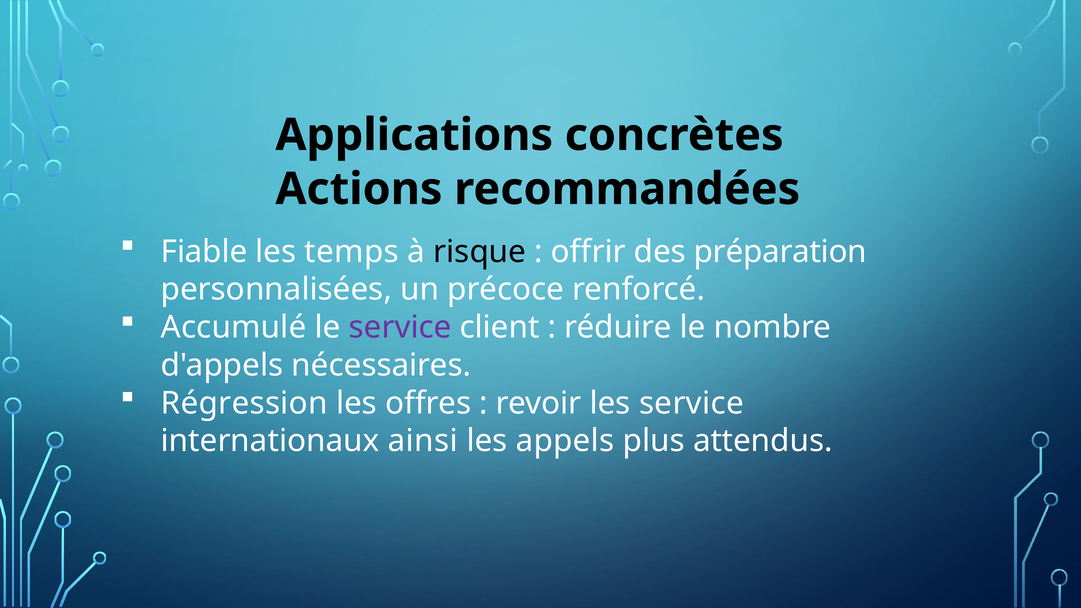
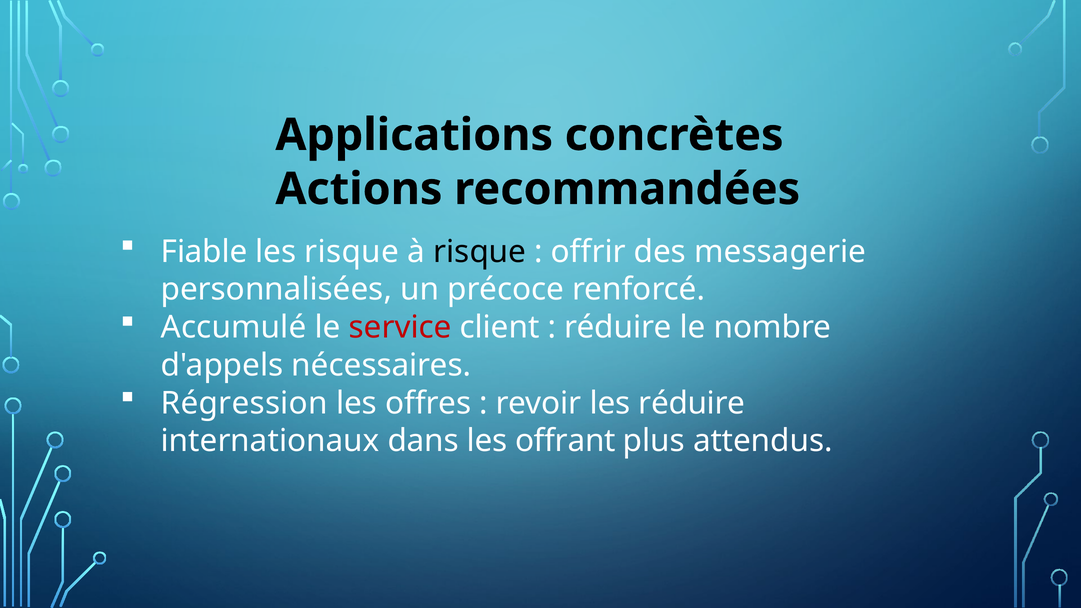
les temps: temps -> risque
préparation: préparation -> messagerie
service at (400, 327) colour: purple -> red
les service: service -> réduire
ainsi: ainsi -> dans
appels: appels -> offrant
